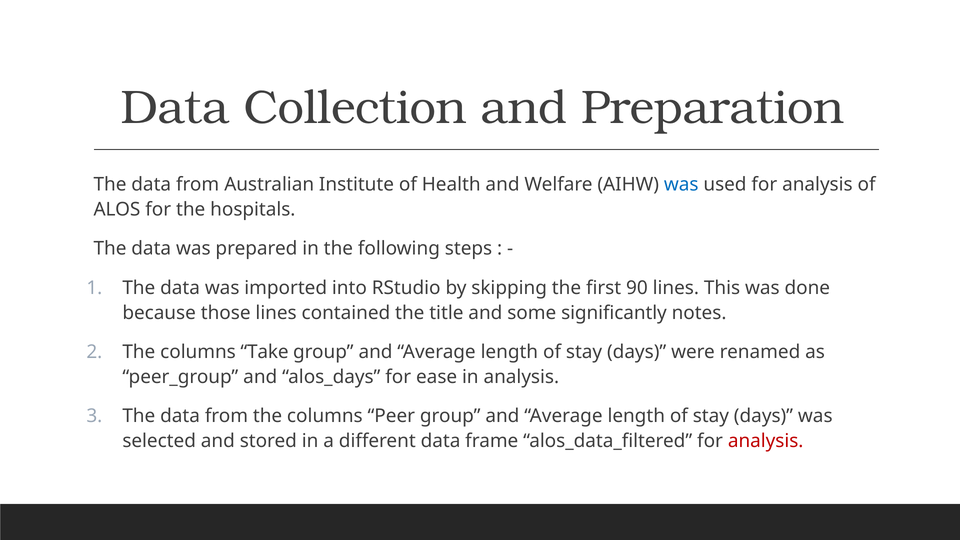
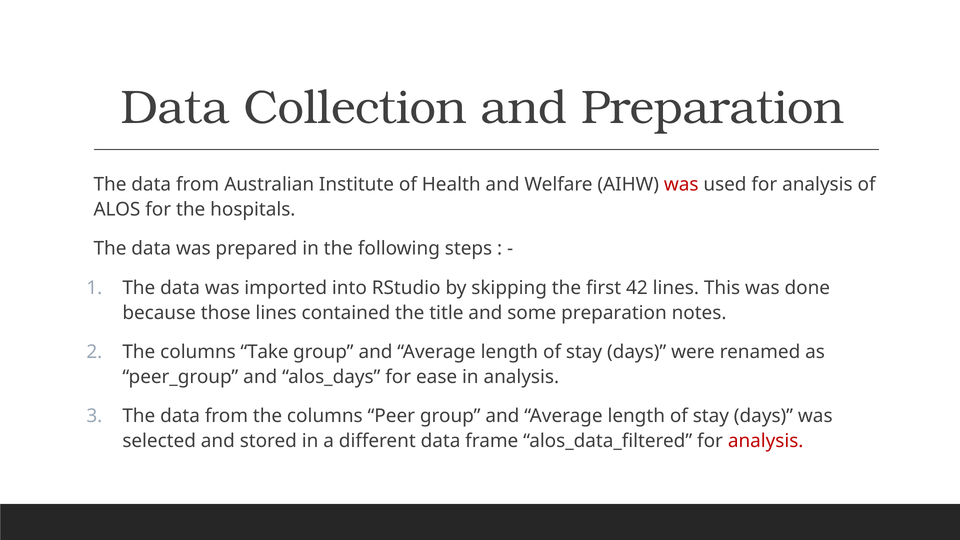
was at (681, 185) colour: blue -> red
90: 90 -> 42
some significantly: significantly -> preparation
